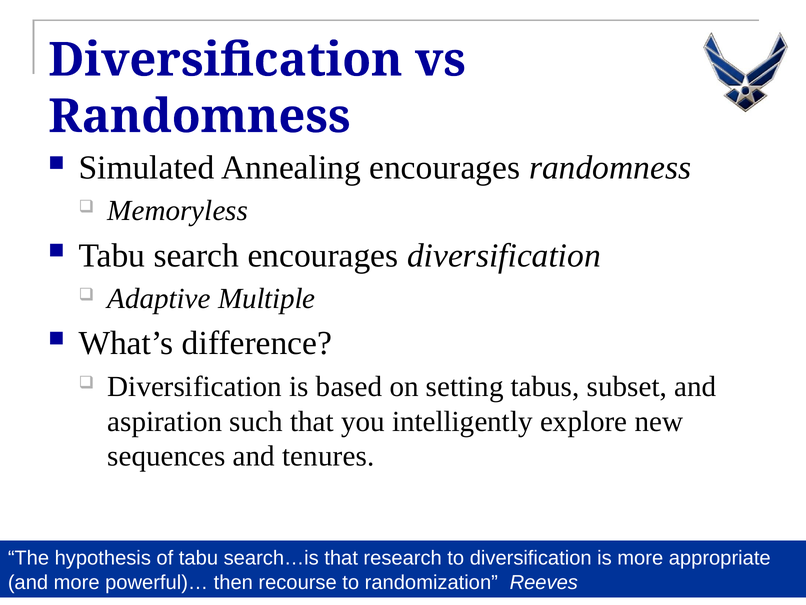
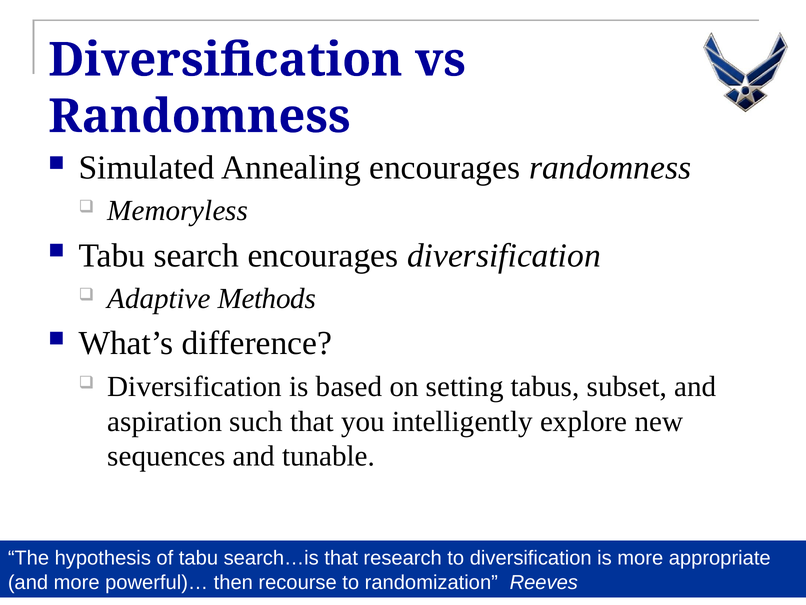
Multiple: Multiple -> Methods
tenures: tenures -> tunable
